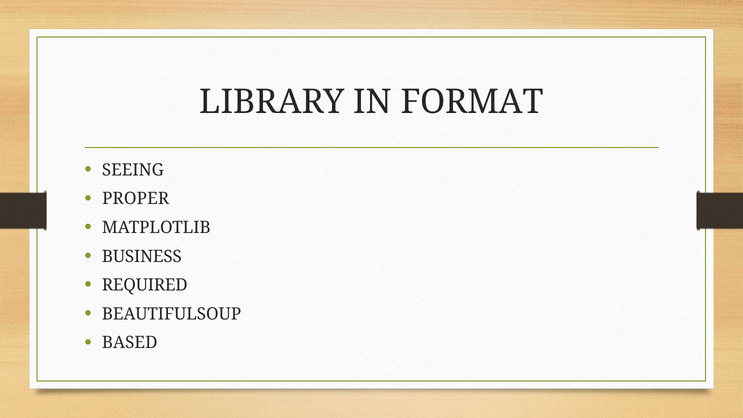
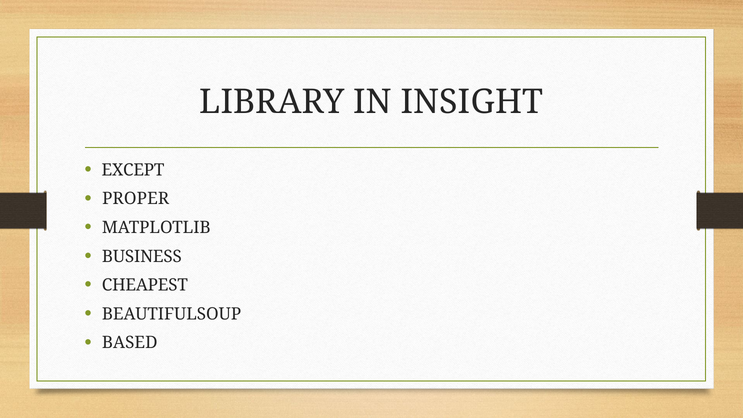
FORMAT: FORMAT -> INSIGHT
SEEING: SEEING -> EXCEPT
REQUIRED: REQUIRED -> CHEAPEST
